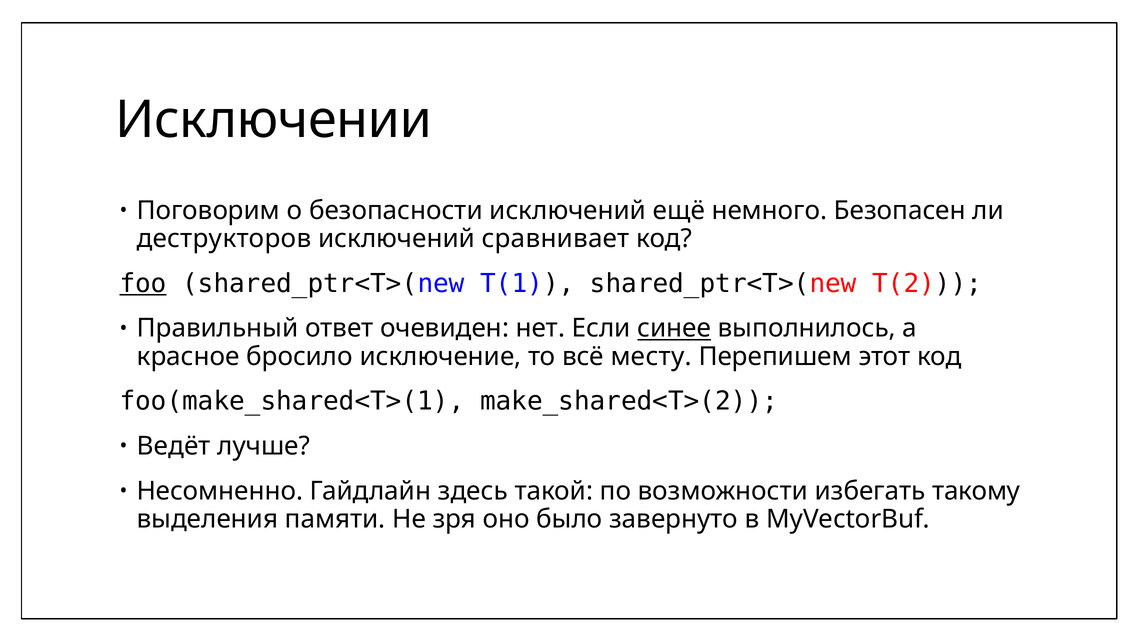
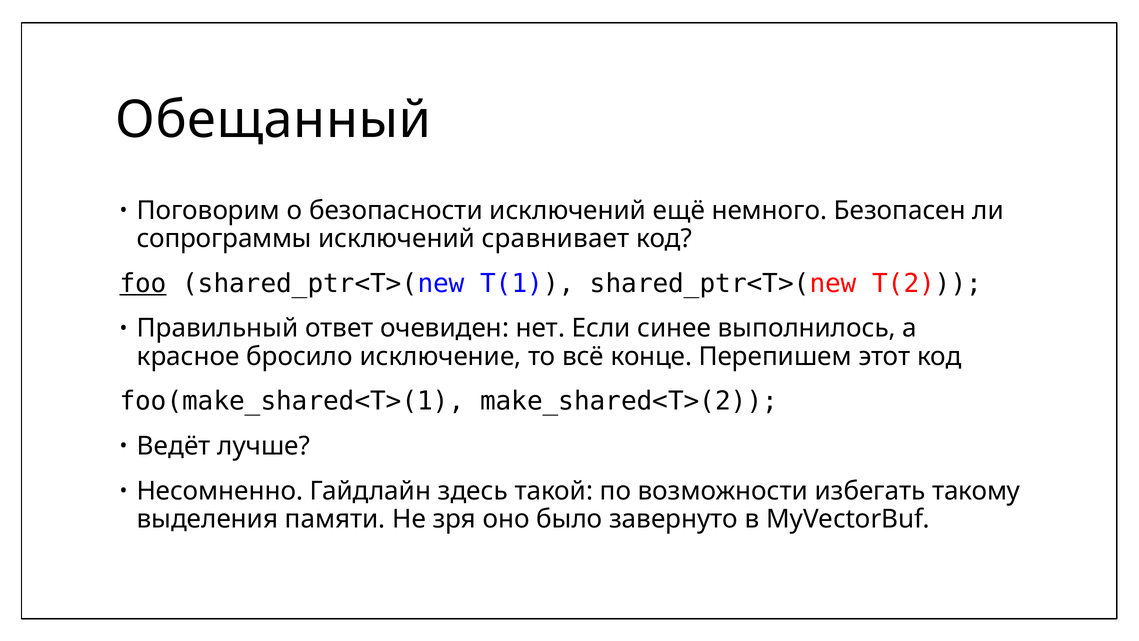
Исключении: Исключении -> Обещанный
деструкторов: деструкторов -> сопрограммы
синее underline: present -> none
месту: месту -> конце
